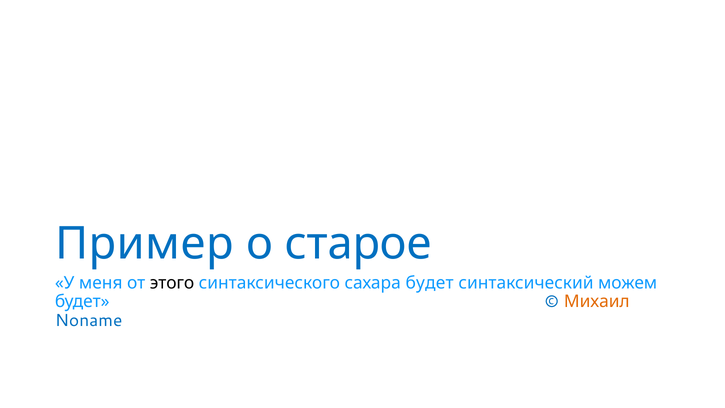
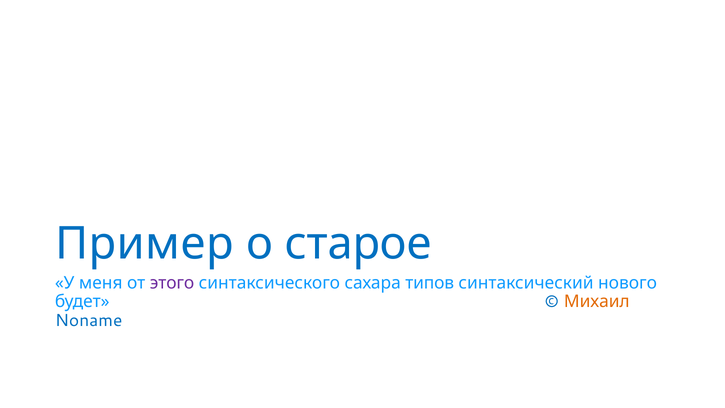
этого colour: black -> purple
сахара будет: будет -> типов
можем: можем -> нового
